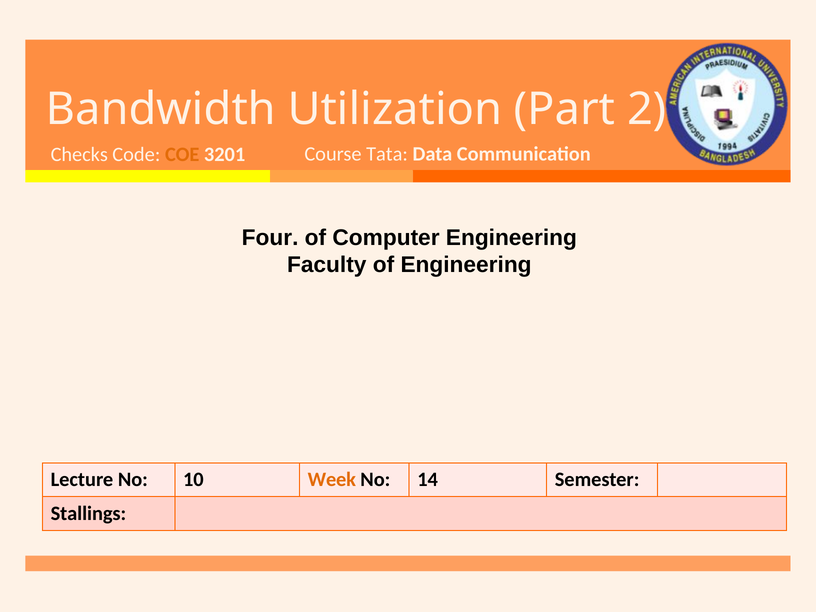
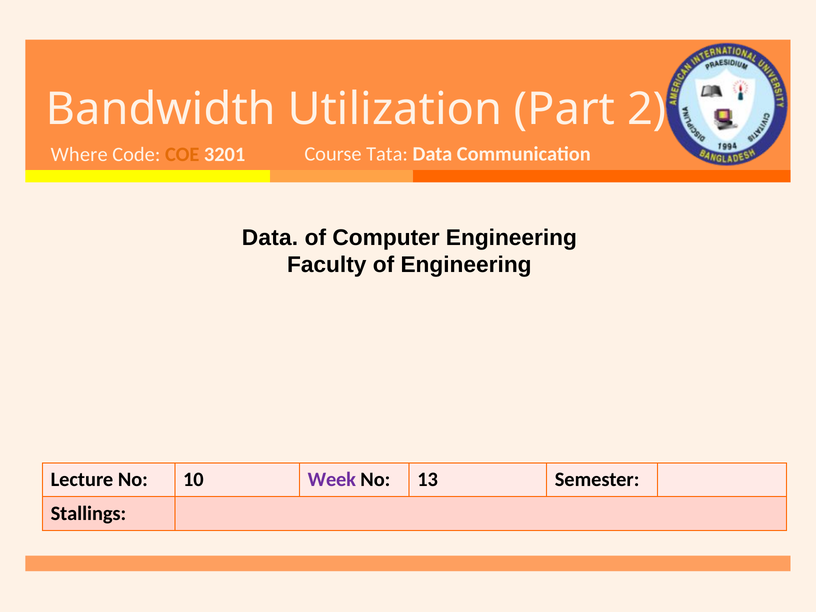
Checks: Checks -> Where
Four at (270, 238): Four -> Data
Week colour: orange -> purple
14: 14 -> 13
